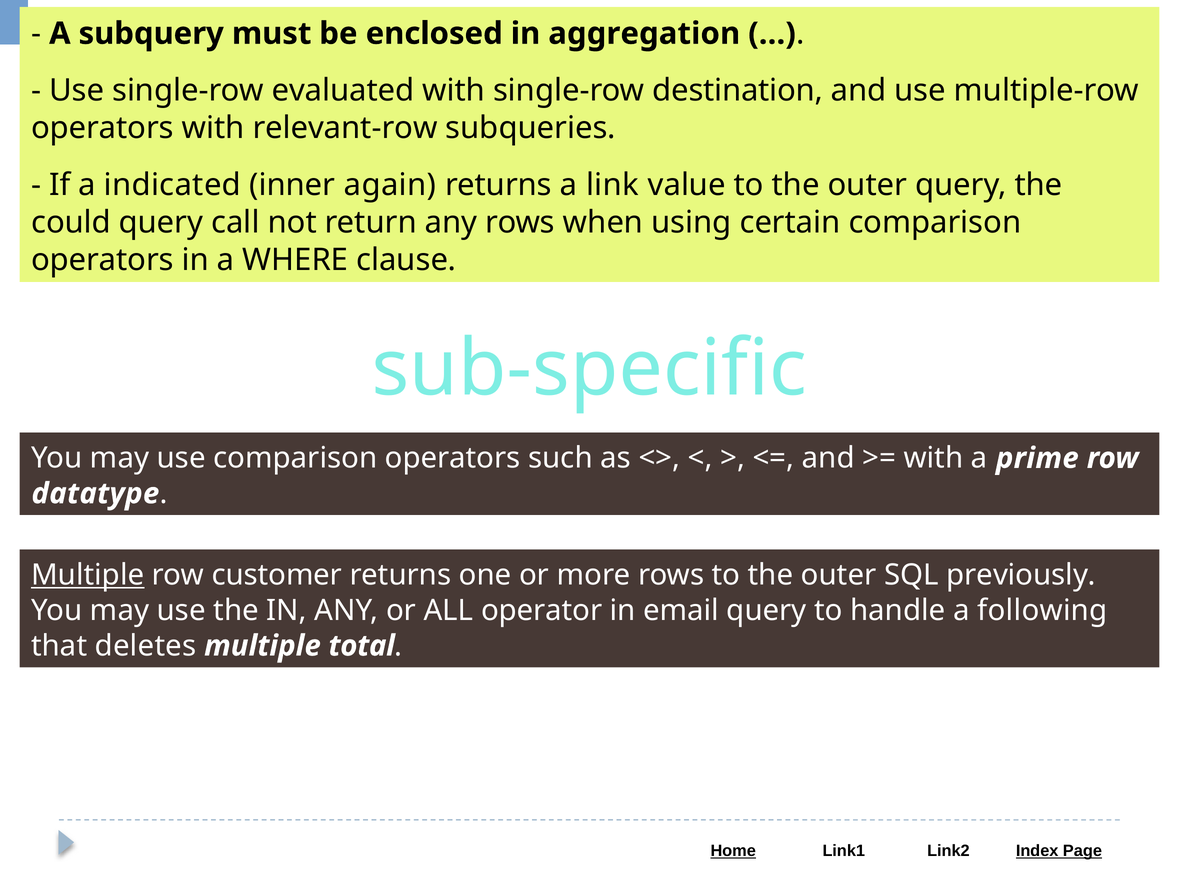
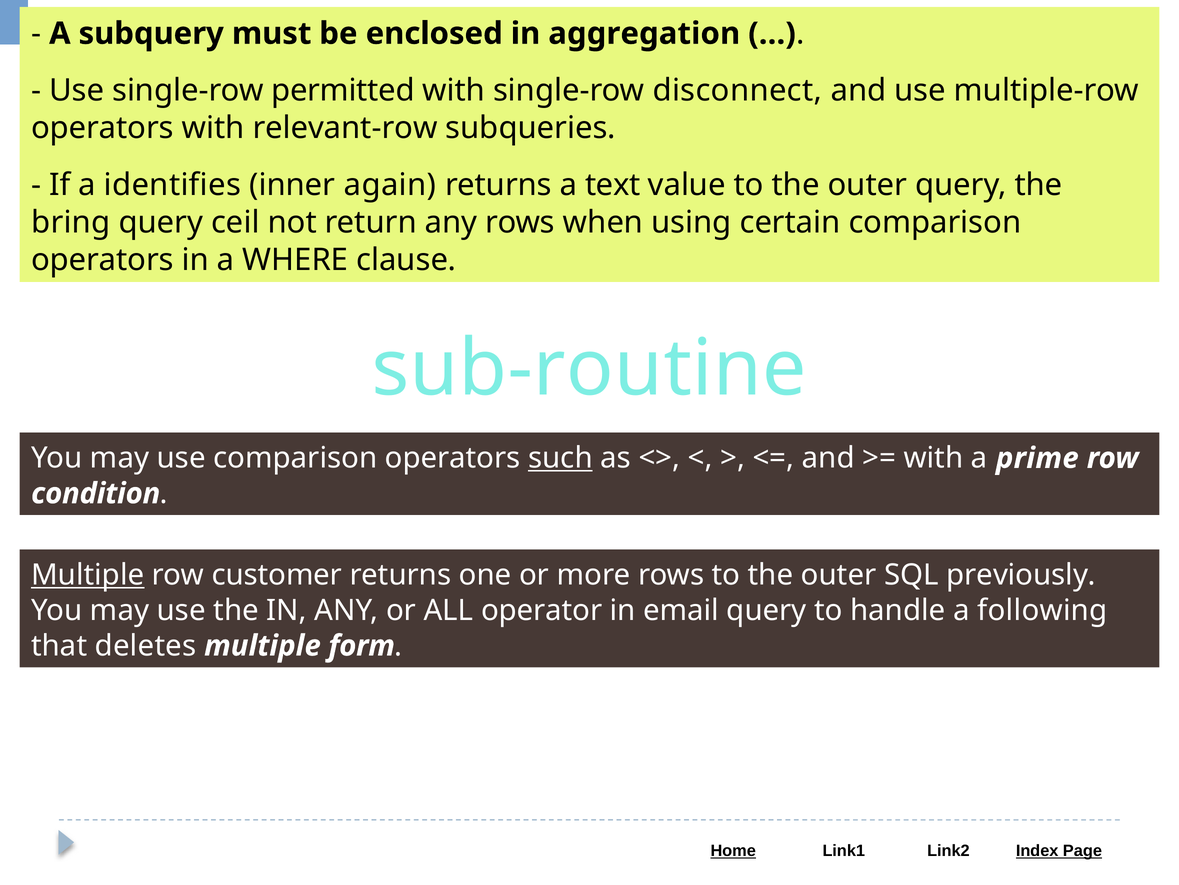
evaluated: evaluated -> permitted
destination: destination -> disconnect
indicated: indicated -> identifies
link: link -> text
could: could -> bring
call: call -> ceil
sub-specific: sub-specific -> sub-routine
such underline: none -> present
datatype: datatype -> condition
total: total -> form
